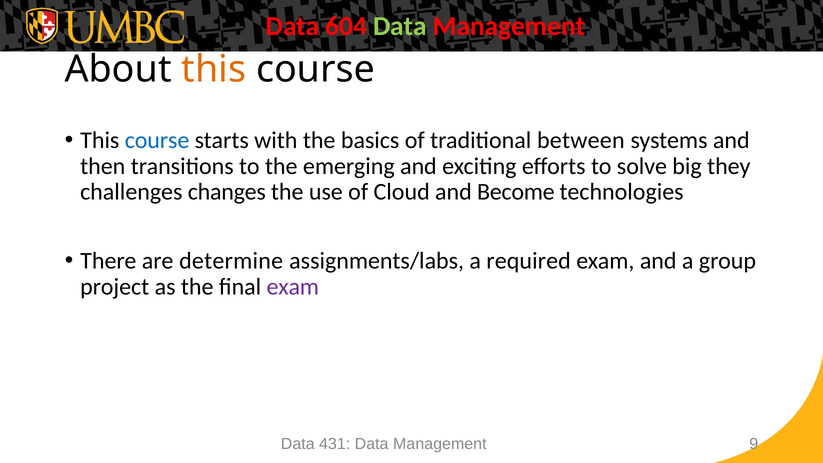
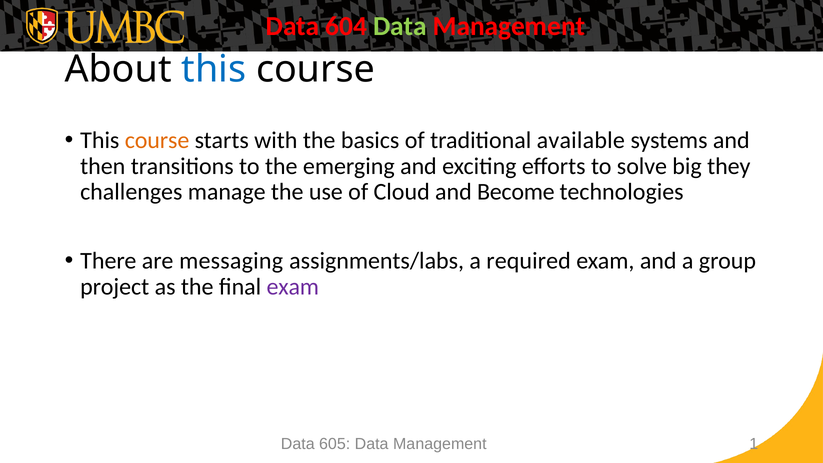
this at (214, 69) colour: orange -> blue
course at (157, 140) colour: blue -> orange
between: between -> available
changes: changes -> manage
determine: determine -> messaging
431: 431 -> 605
9: 9 -> 1
